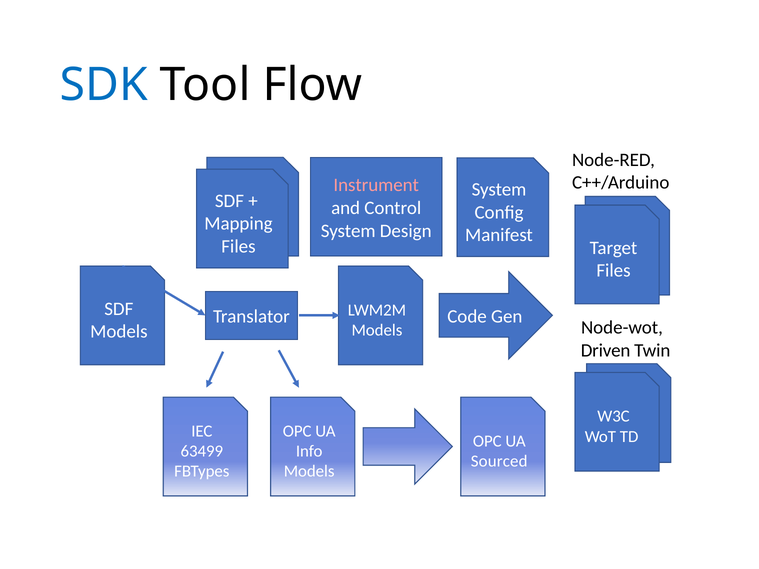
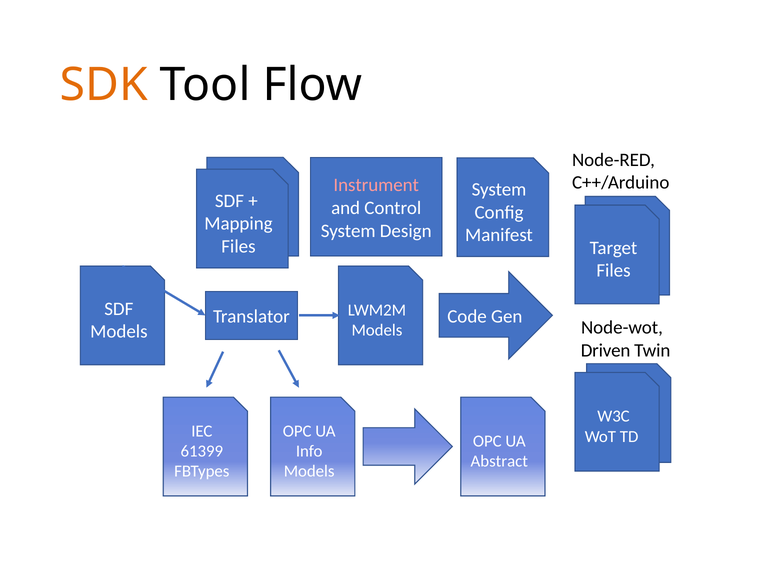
SDK colour: blue -> orange
63499: 63499 -> 61399
Sourced: Sourced -> Abstract
